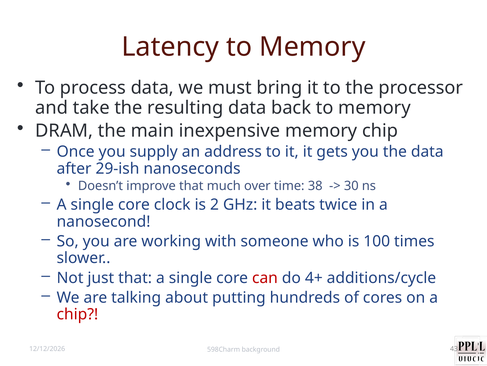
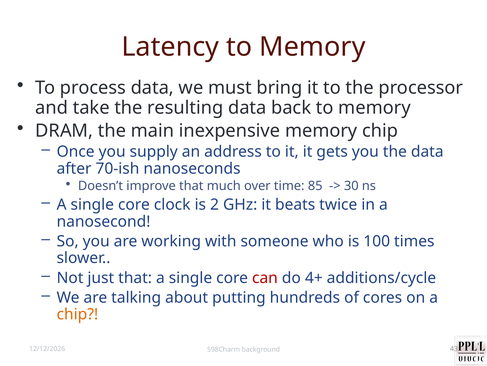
29-ish: 29-ish -> 70-ish
38: 38 -> 85
chip at (77, 314) colour: red -> orange
